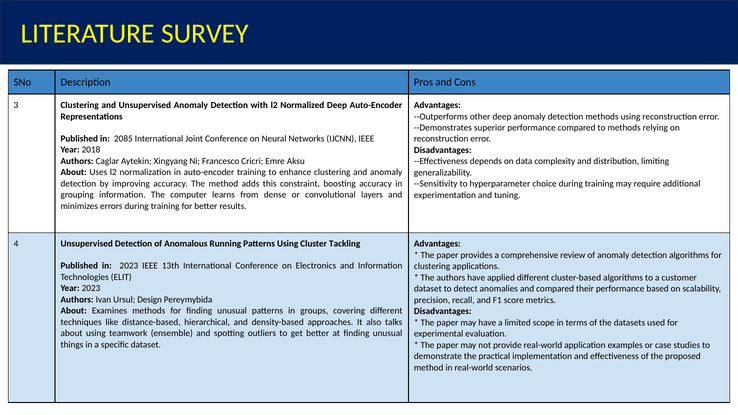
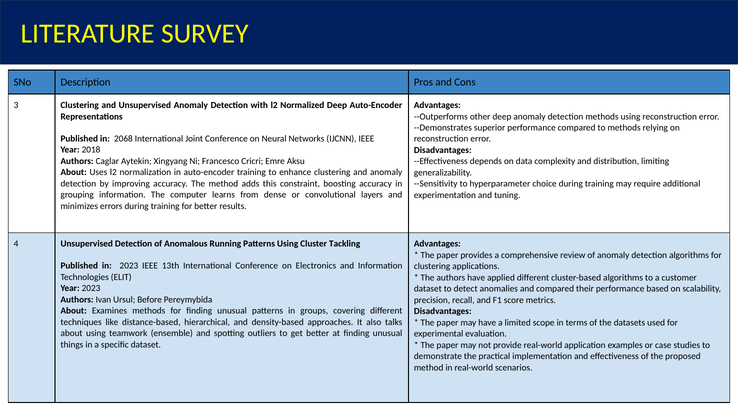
2085: 2085 -> 2068
Design: Design -> Before
